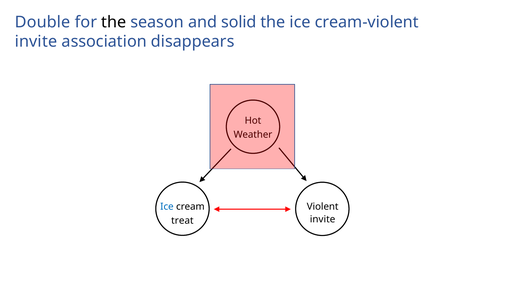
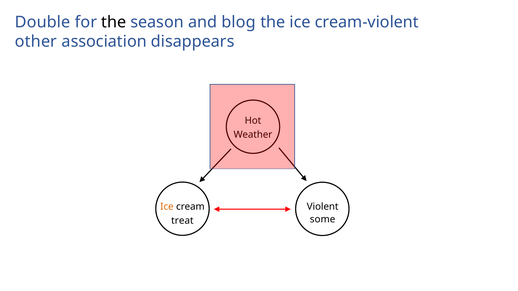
solid: solid -> blog
invite at (36, 42): invite -> other
Ice at (167, 207) colour: blue -> orange
invite at (323, 220): invite -> some
